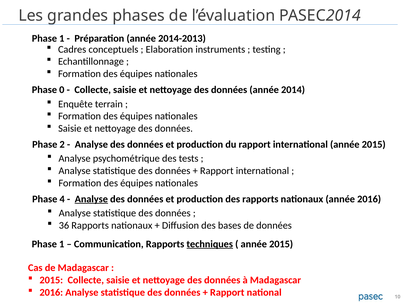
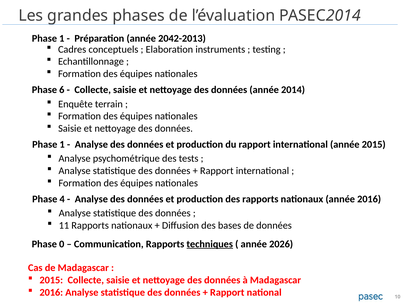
2014-2013: 2014-2013 -> 2042-2013
0: 0 -> 6
2 at (62, 144): 2 -> 1
Analyse at (91, 199) underline: present -> none
36: 36 -> 11
1 at (62, 244): 1 -> 0
2015 at (281, 244): 2015 -> 2026
